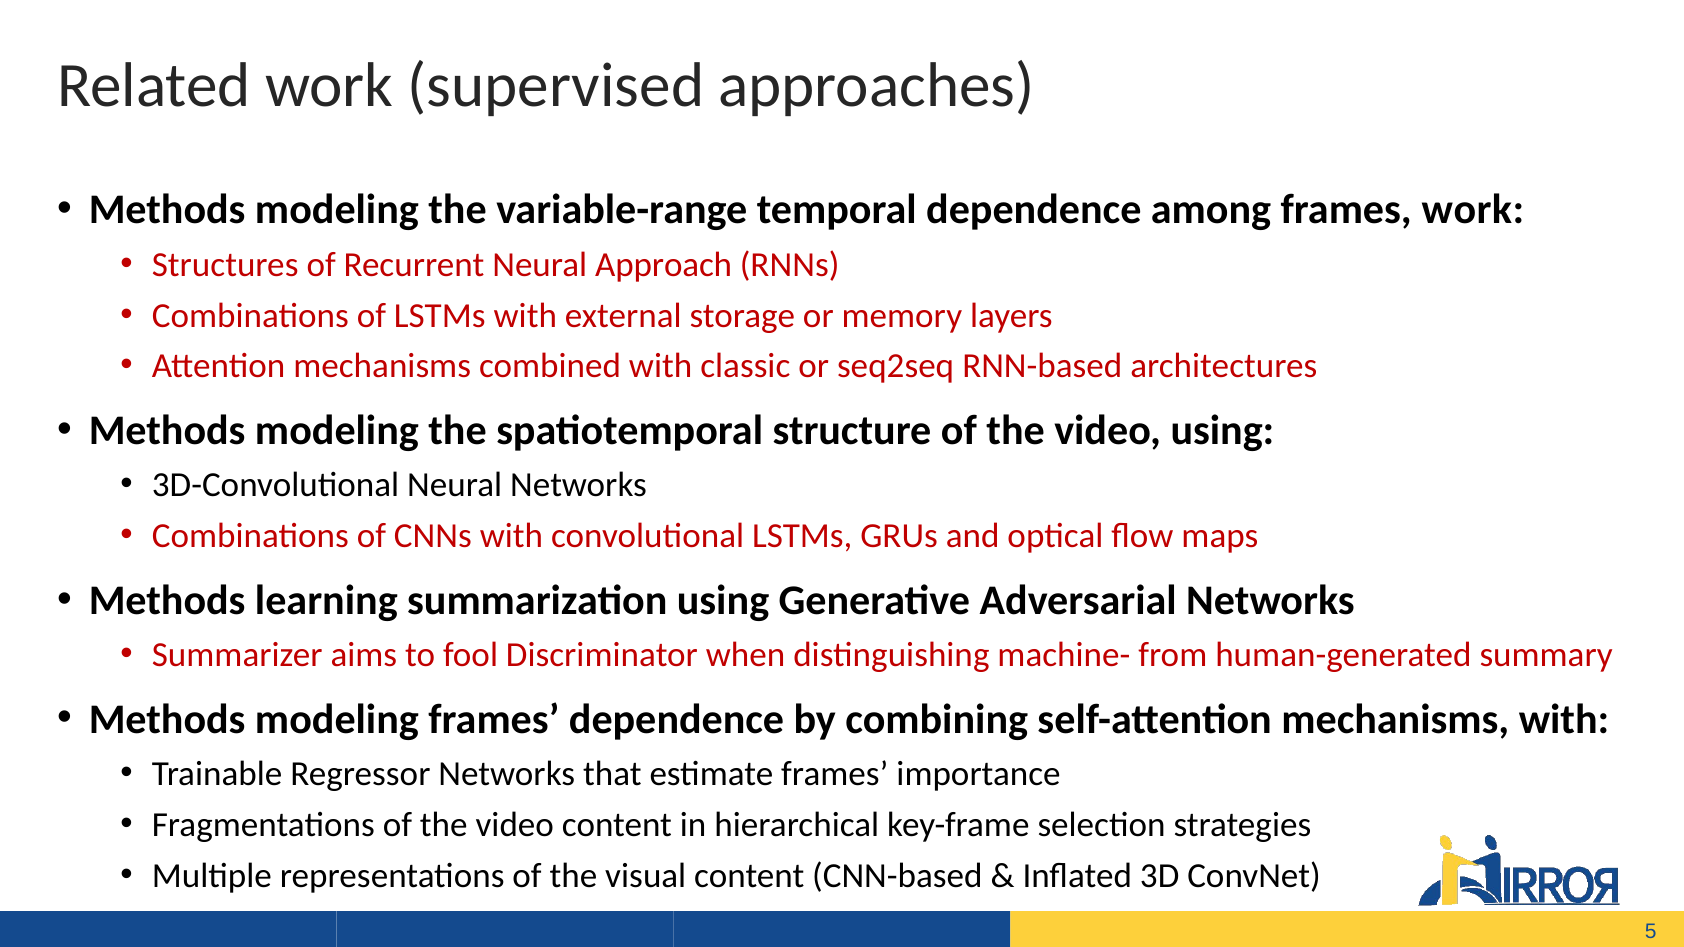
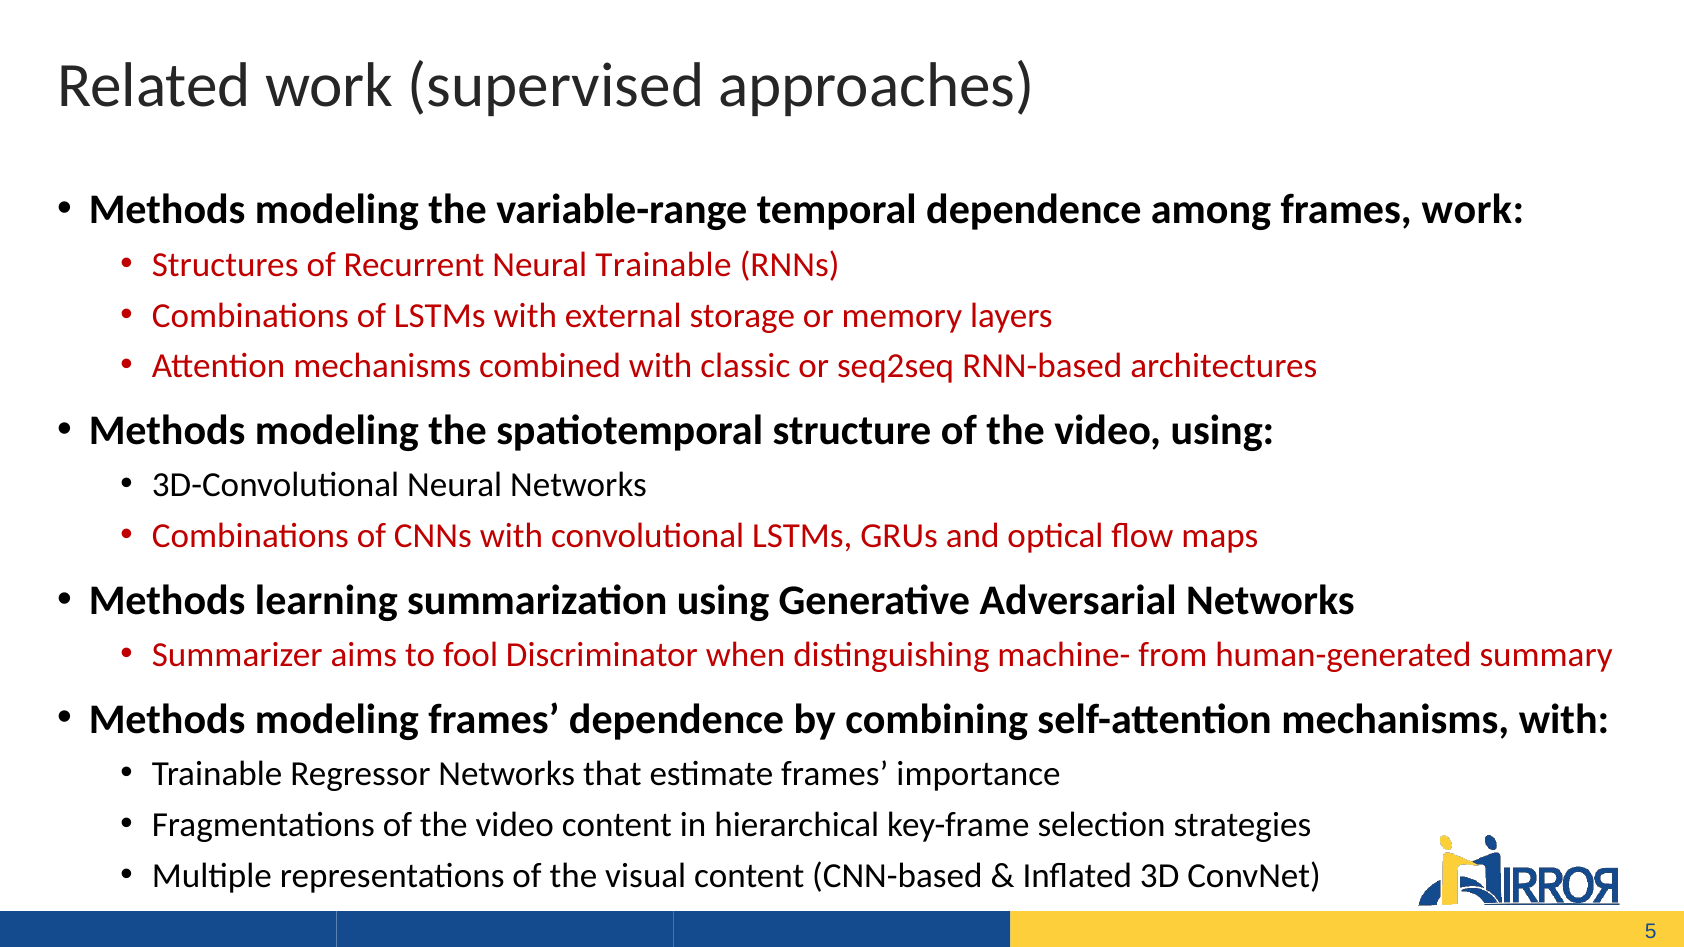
Neural Approach: Approach -> Trainable
